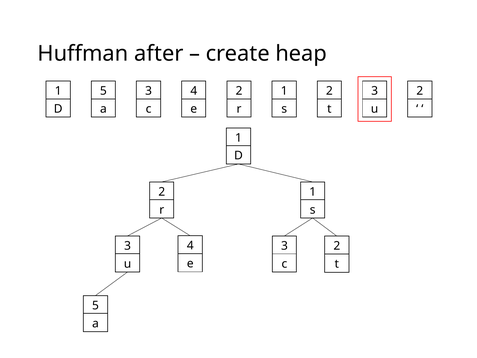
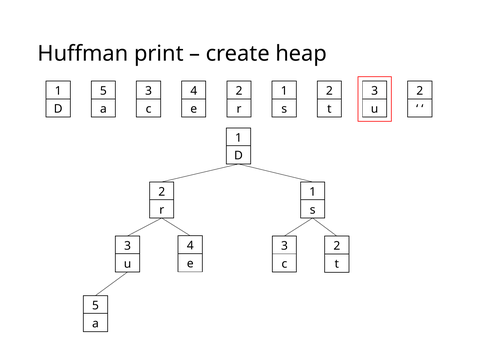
after: after -> print
